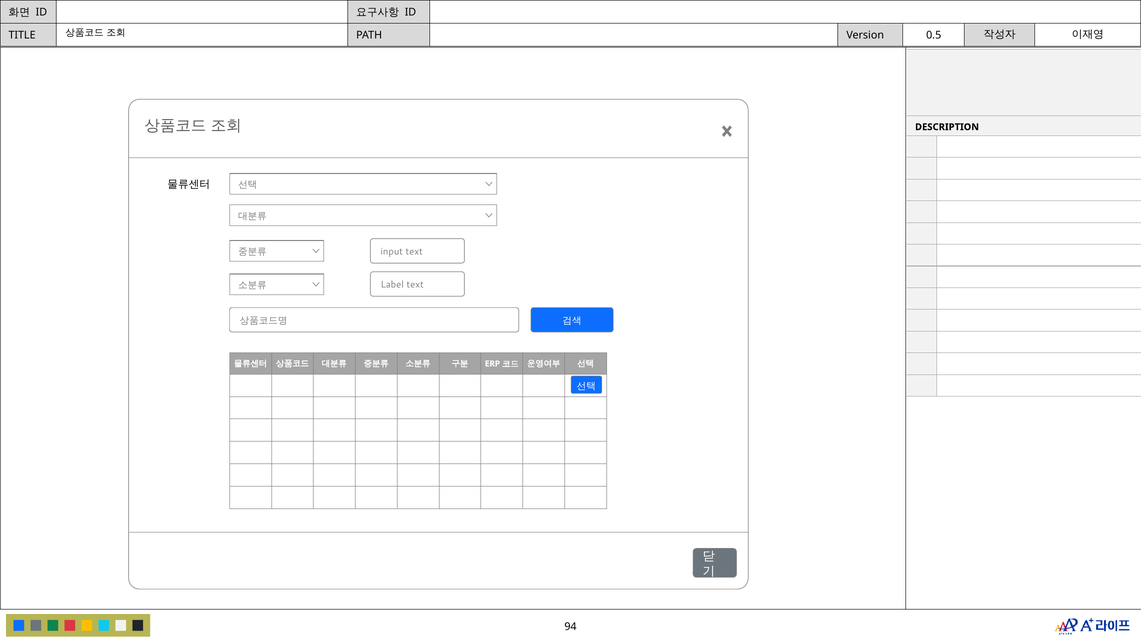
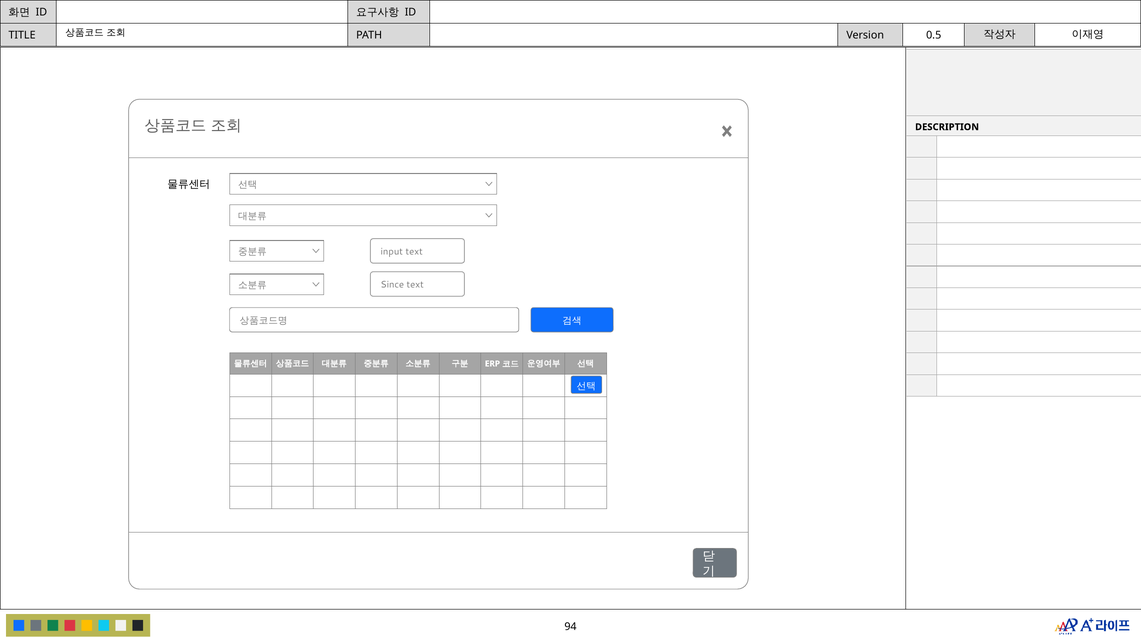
Label: Label -> Since
